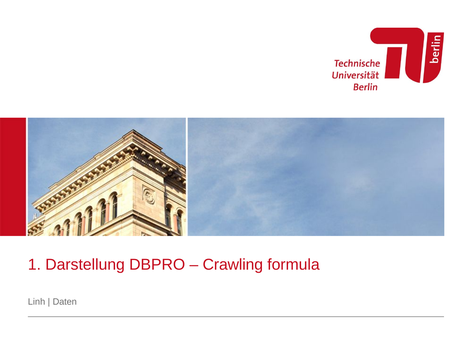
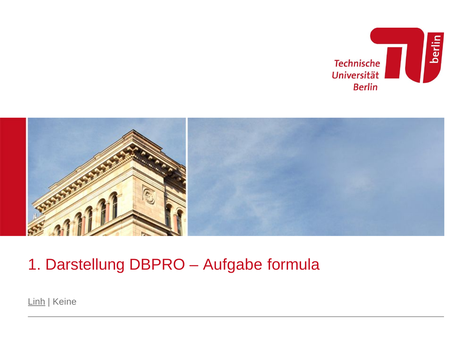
Crawling: Crawling -> Aufgabe
Linh underline: none -> present
Daten: Daten -> Keine
